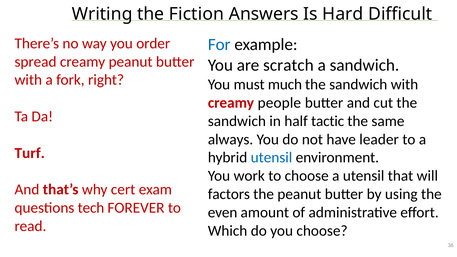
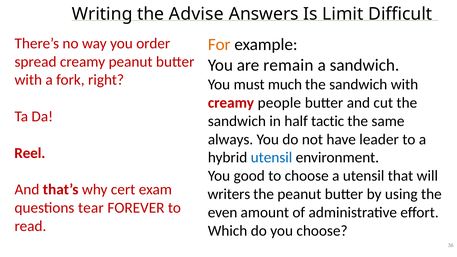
Fiction: Fiction -> Advise
Hard: Hard -> Limit
For colour: blue -> orange
scratch: scratch -> remain
Turf: Turf -> Reel
work: work -> good
factors: factors -> writers
tech: tech -> tear
